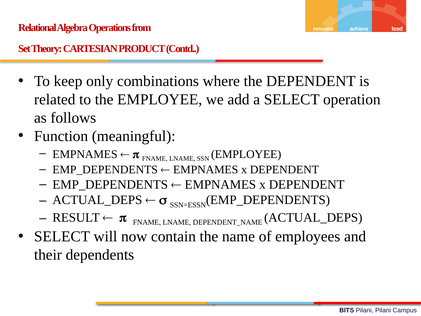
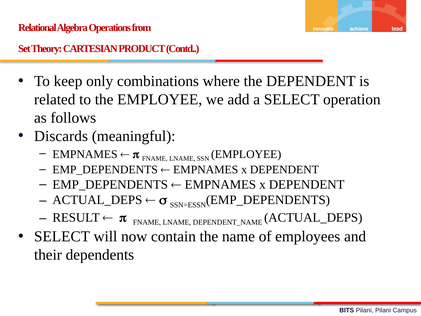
Function: Function -> Discards
